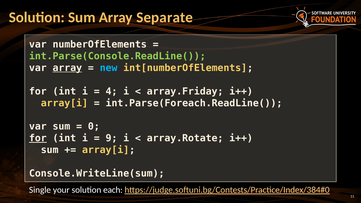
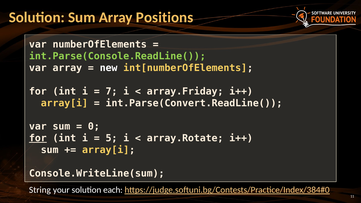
Separate: Separate -> Positions
array at (67, 68) underline: present -> none
new colour: light blue -> white
4: 4 -> 7
int.Parse(Foreach.ReadLine(: int.Parse(Foreach.ReadLine( -> int.Parse(Convert.ReadLine(
9: 9 -> 5
Single: Single -> String
